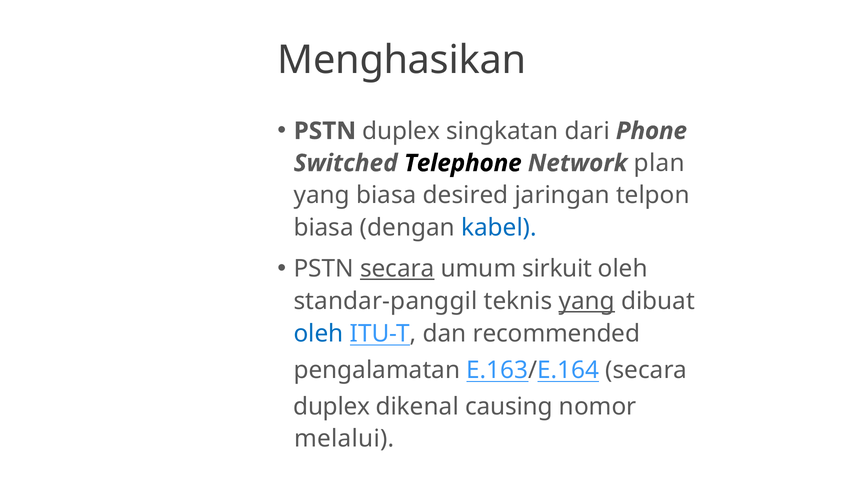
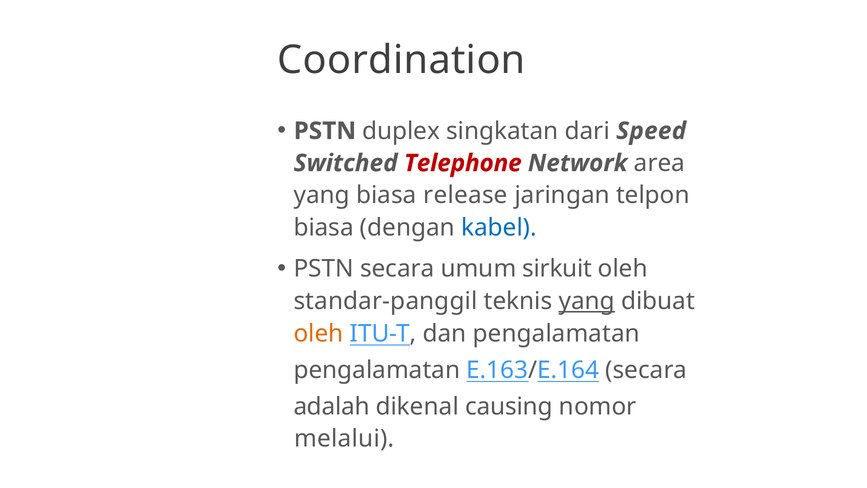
Menghasikan: Menghasikan -> Coordination
Phone: Phone -> Speed
Telephone colour: black -> red
plan: plan -> area
desired: desired -> release
secara at (397, 269) underline: present -> none
oleh at (319, 334) colour: blue -> orange
dan recommended: recommended -> pengalamatan
duplex at (332, 406): duplex -> adalah
